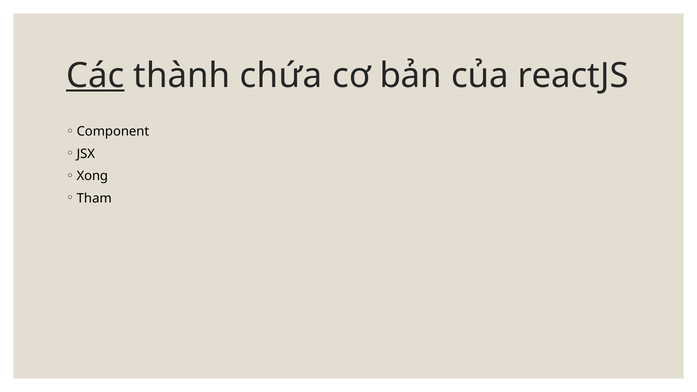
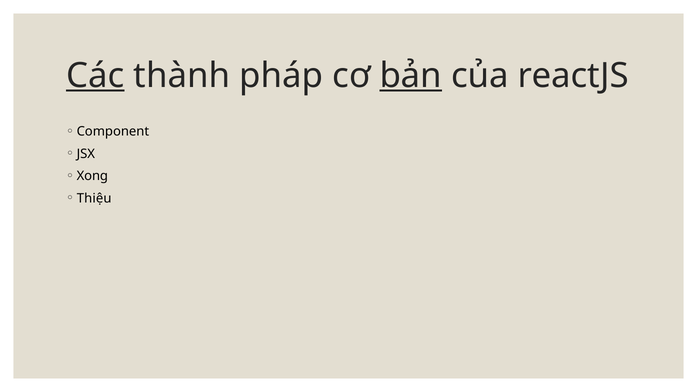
chứa: chứa -> pháp
bản underline: none -> present
Tham: Tham -> Thiệu
